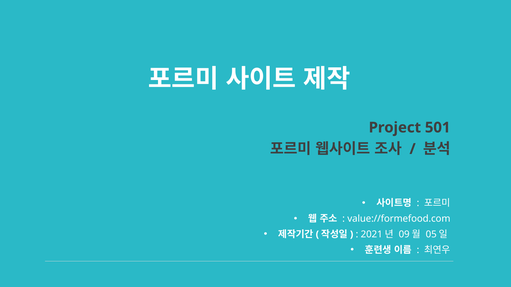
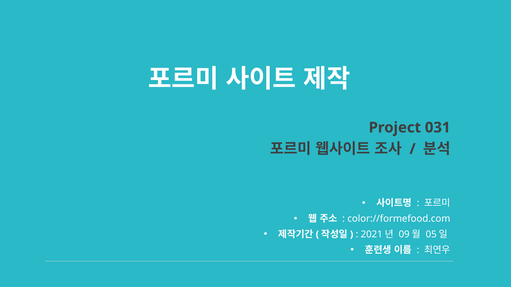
501: 501 -> 031
value://formefood.com: value://formefood.com -> color://formefood.com
